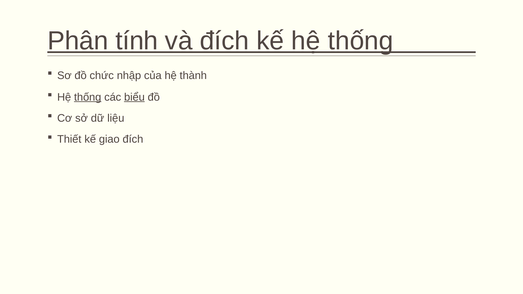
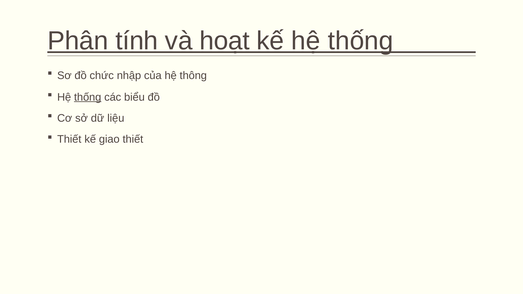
và đích: đích -> hoạt
thành: thành -> thông
biểu underline: present -> none
giao đích: đích -> thiết
